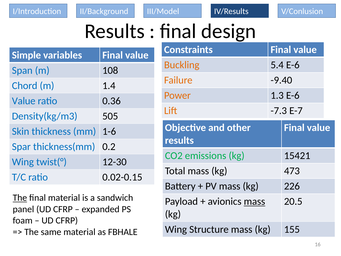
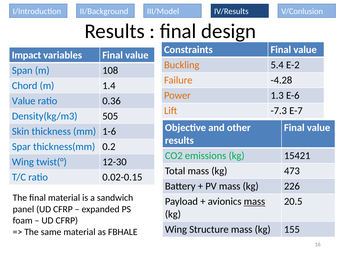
Simple: Simple -> Impact
5.4 E-6: E-6 -> E-2
-9.40: -9.40 -> -4.28
The at (20, 198) underline: present -> none
